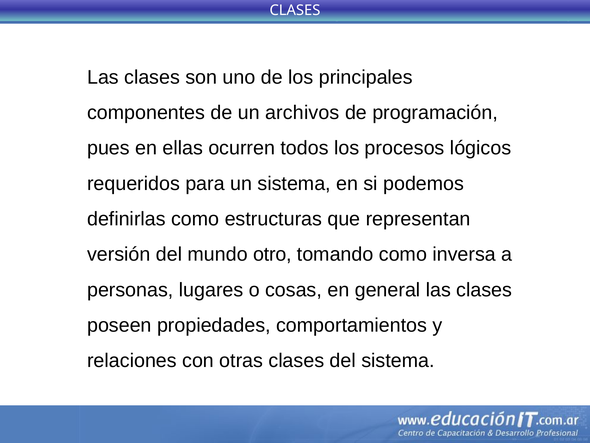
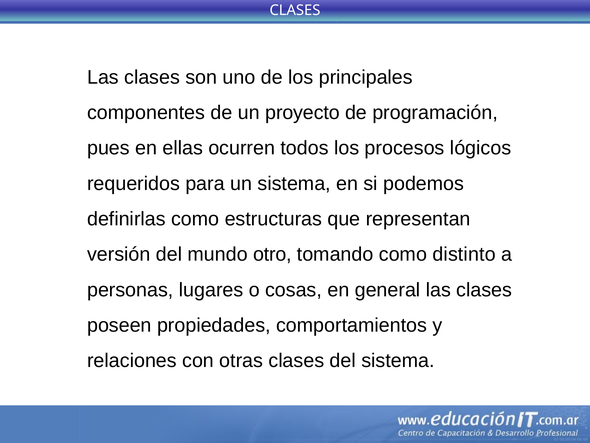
archivos: archivos -> proyecto
inversa: inversa -> distinto
